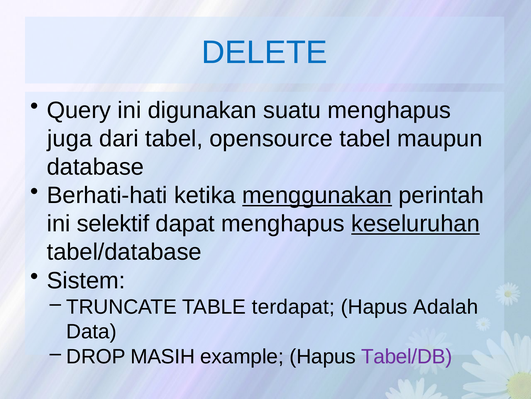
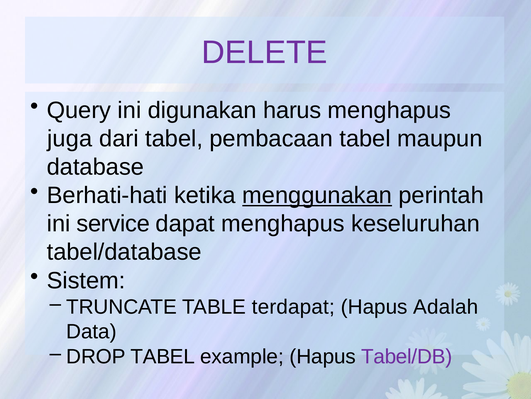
DELETE colour: blue -> purple
suatu: suatu -> harus
opensource: opensource -> pembacaan
selektif: selektif -> service
keseluruhan underline: present -> none
DROP MASIH: MASIH -> TABEL
